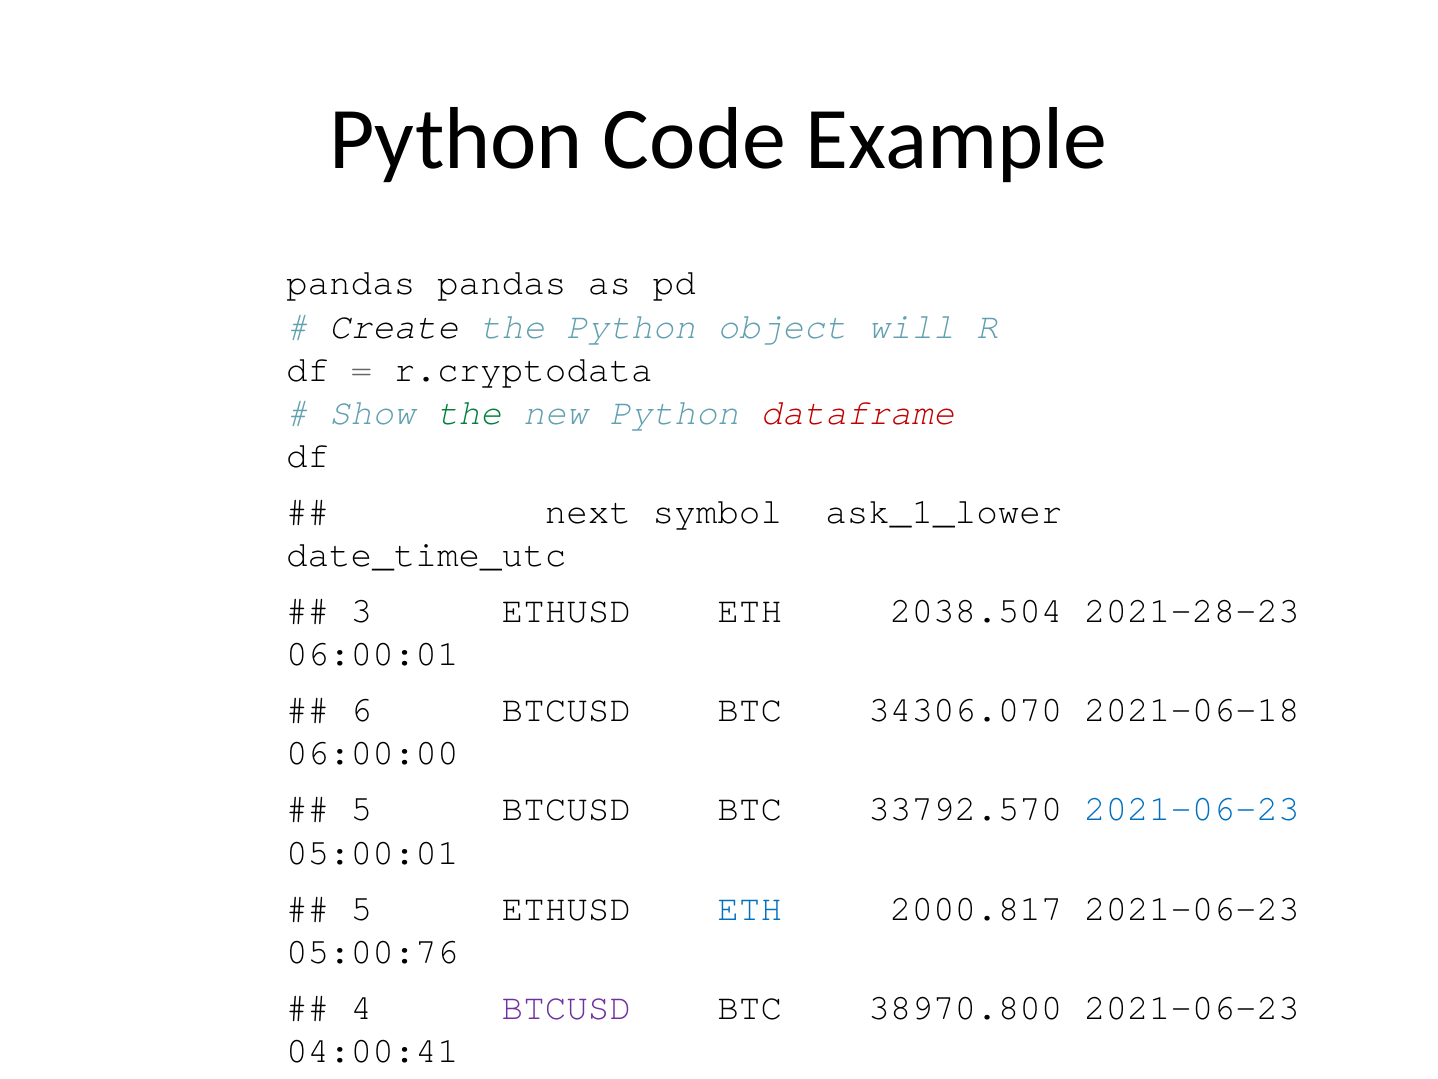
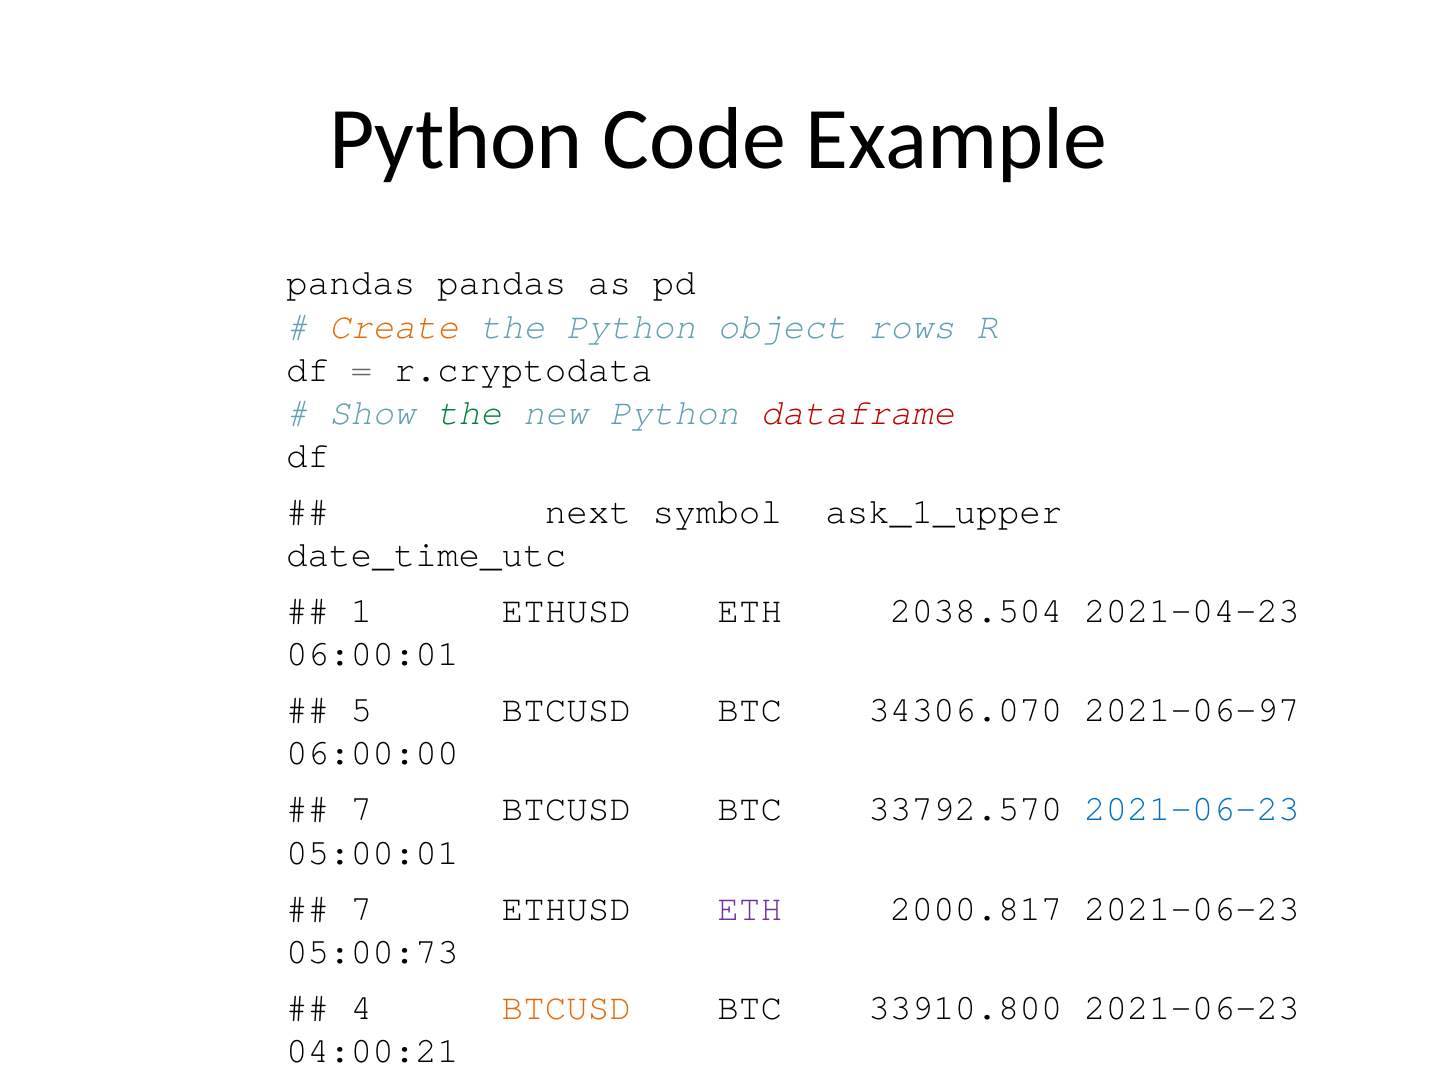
Create colour: black -> orange
object will: will -> rows
ask_1_lower: ask_1_lower -> ask_1_upper
3: 3 -> 1
2021-28-23: 2021-28-23 -> 2021-04-23
6: 6 -> 5
2021-06-18: 2021-06-18 -> 2021-06-97
5 at (362, 809): 5 -> 7
5 at (362, 908): 5 -> 7
ETH at (750, 908) colour: blue -> purple
05:00:76: 05:00:76 -> 05:00:73
BTCUSD at (566, 1007) colour: purple -> orange
38970.800: 38970.800 -> 33910.800
04:00:41: 04:00:41 -> 04:00:21
